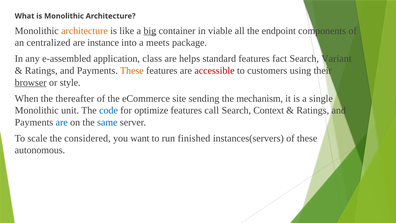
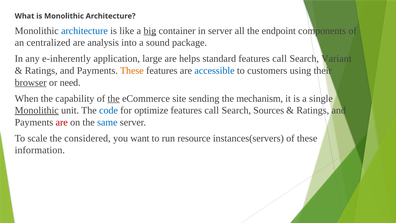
architecture at (84, 31) colour: orange -> blue
in viable: viable -> server
instance: instance -> analysis
meets: meets -> sound
e-assembled: e-assembled -> e-inherently
class: class -> large
standard features fact: fact -> call
accessible colour: red -> blue
style: style -> need
thereafter: thereafter -> capability
the at (114, 98) underline: none -> present
Monolithic at (37, 110) underline: none -> present
Context: Context -> Sources
are at (62, 122) colour: blue -> red
finished: finished -> resource
autonomous: autonomous -> information
